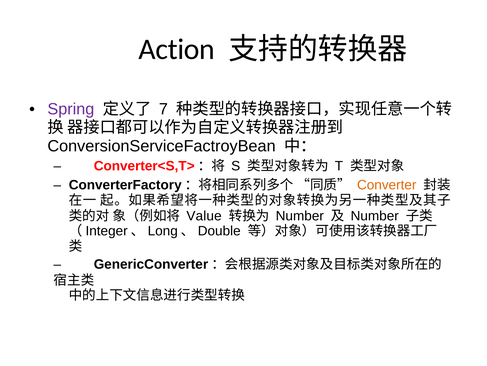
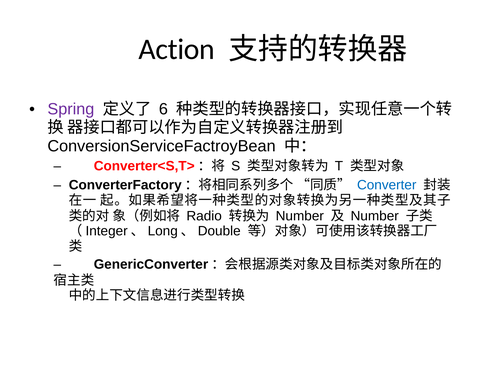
7: 7 -> 6
Converter colour: orange -> blue
Value: Value -> Radio
